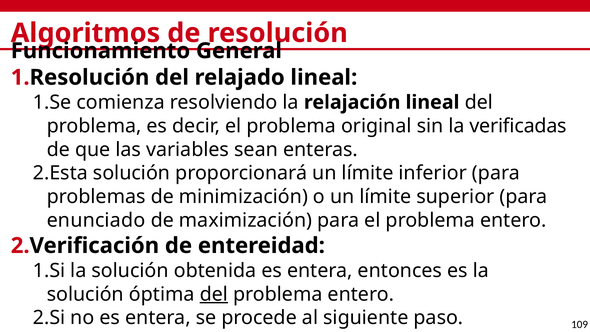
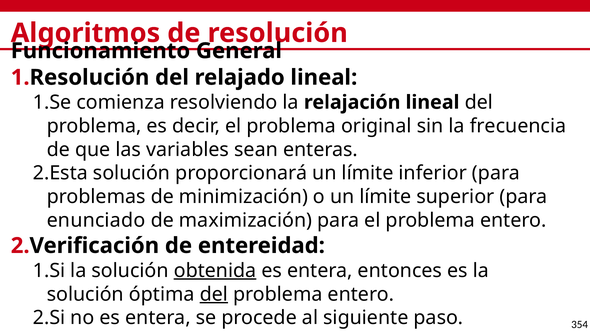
verificadas: verificadas -> frecuencia
obtenida underline: none -> present
109: 109 -> 354
